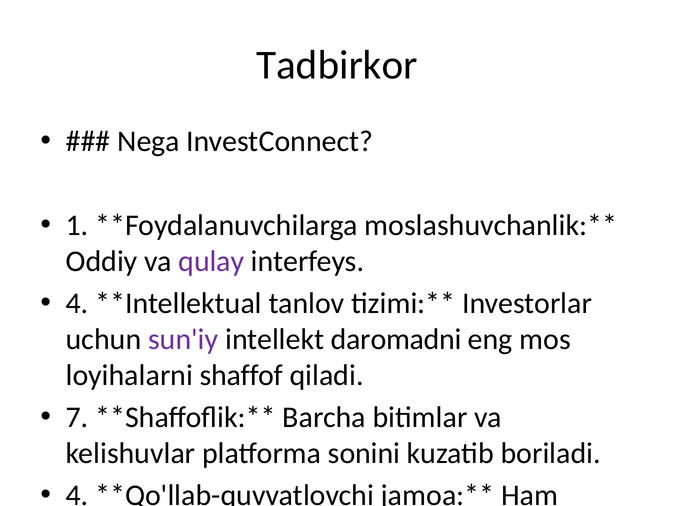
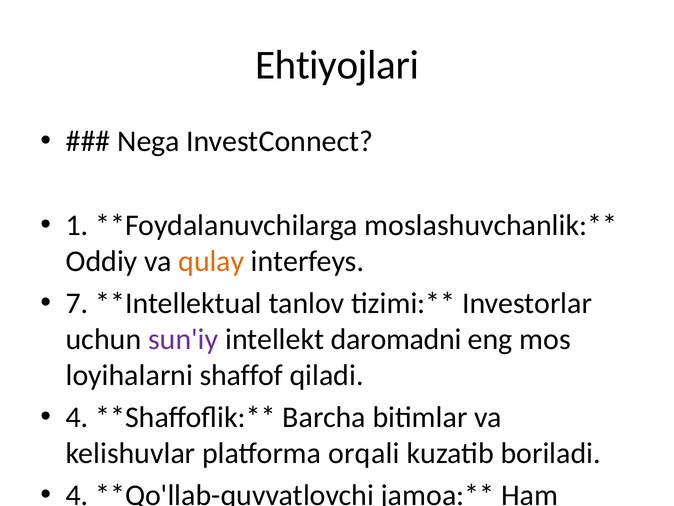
Tadbirkor: Tadbirkor -> Ehtiyojlari
qulay colour: purple -> orange
4 at (77, 303): 4 -> 7
7 at (77, 417): 7 -> 4
sonini: sonini -> orqali
